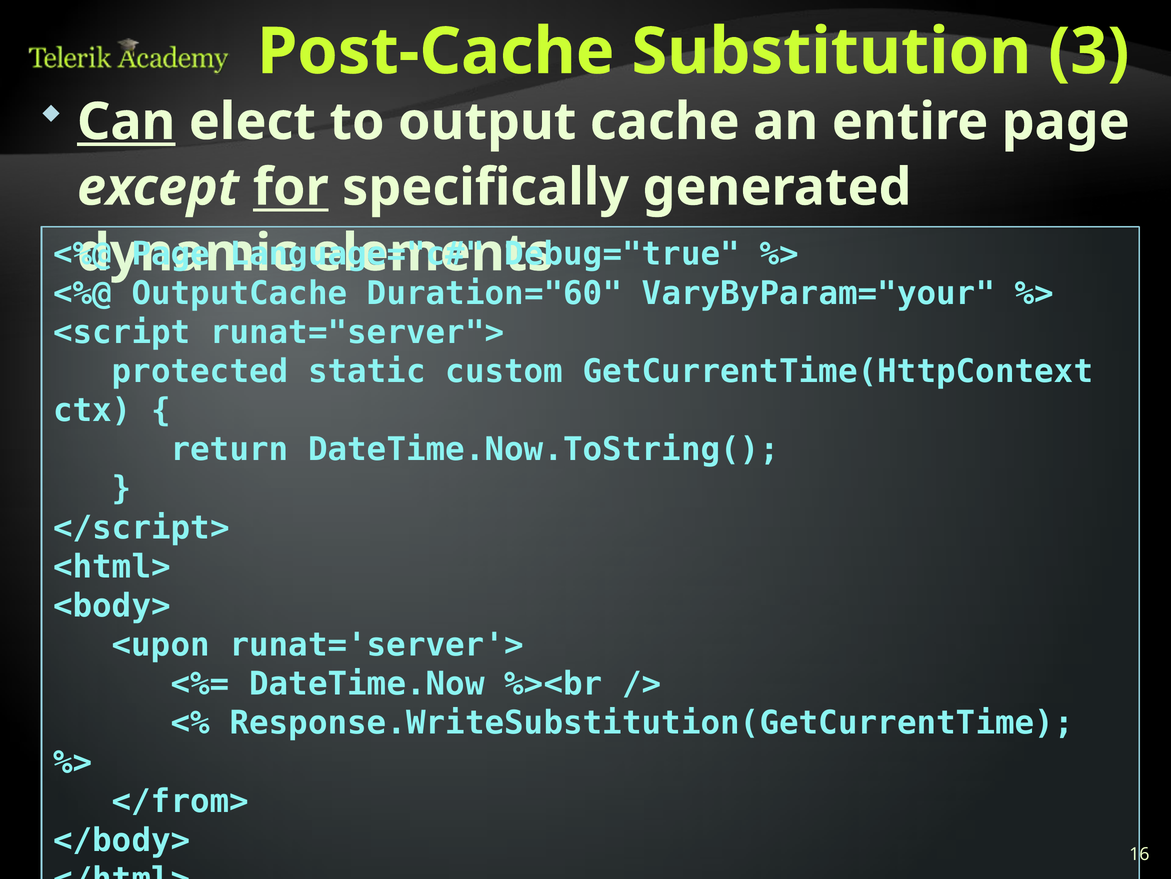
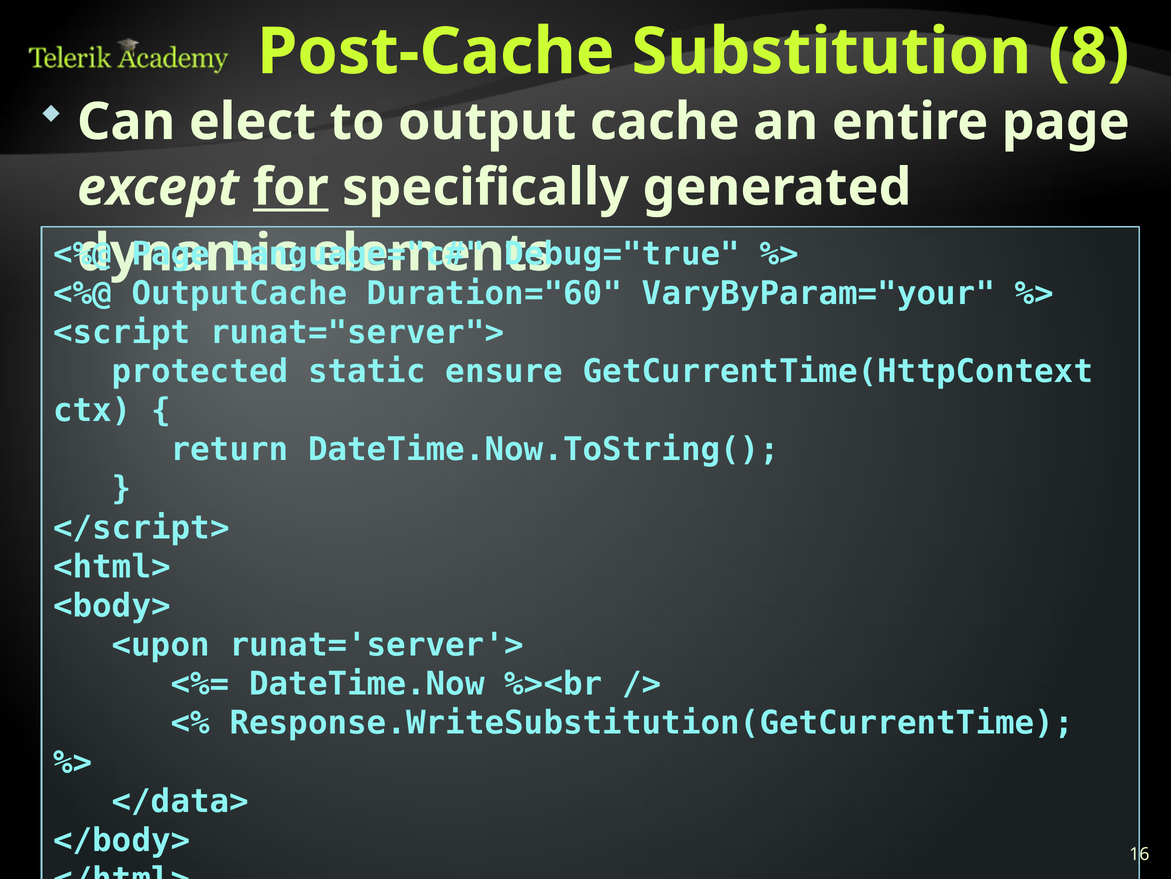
3: 3 -> 8
Can underline: present -> none
custom: custom -> ensure
</from>: </from> -> </data>
